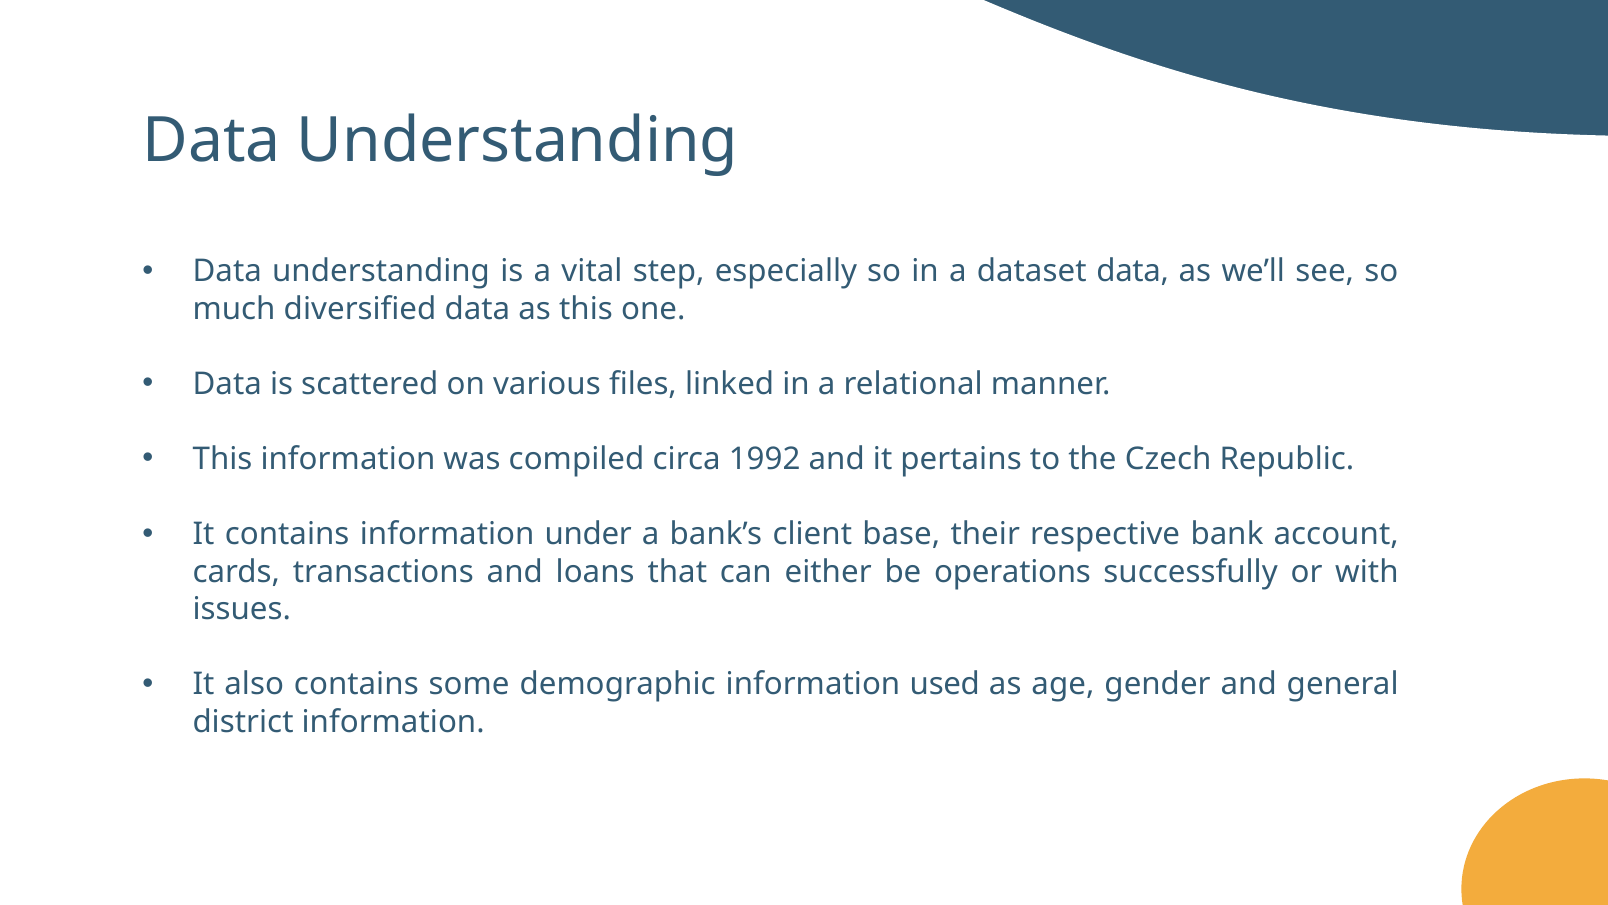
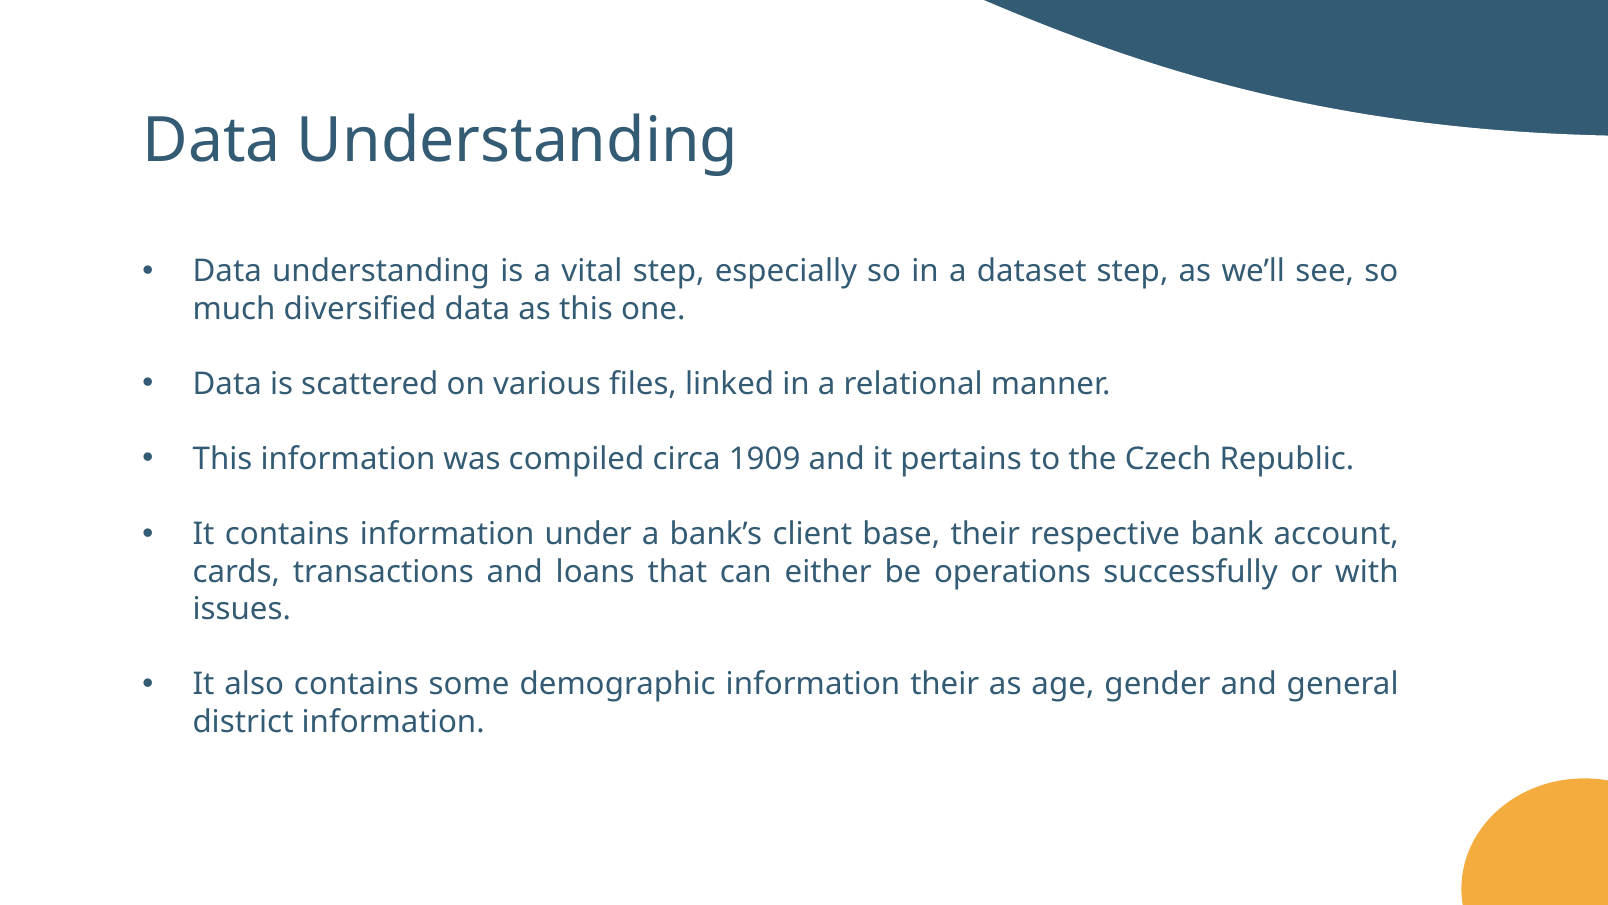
dataset data: data -> step
1992: 1992 -> 1909
information used: used -> their
